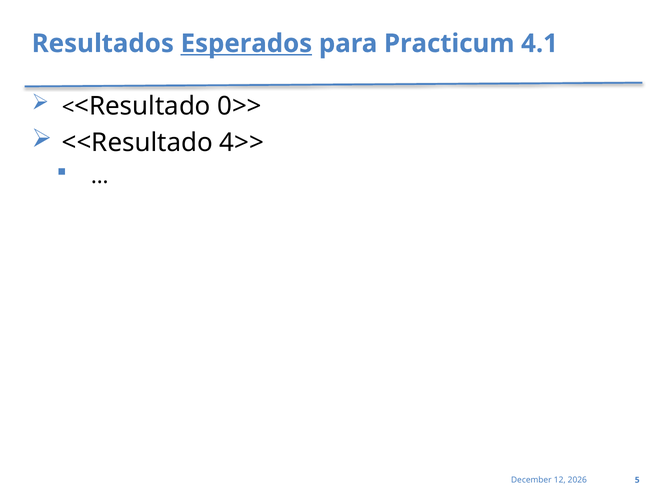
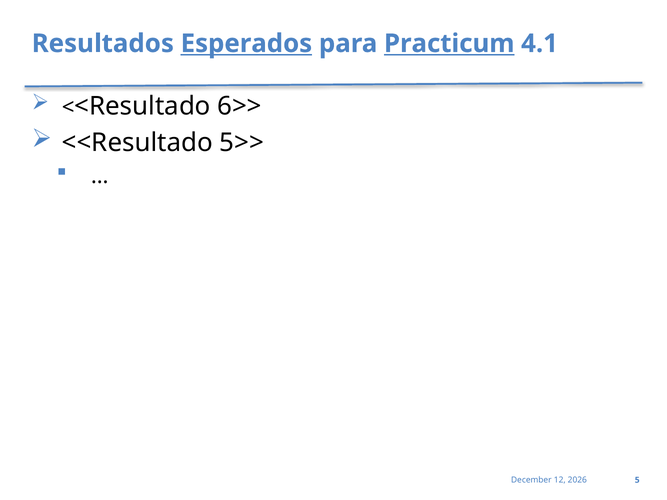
Practicum underline: none -> present
0>>: 0>> -> 6>>
4>>: 4>> -> 5>>
